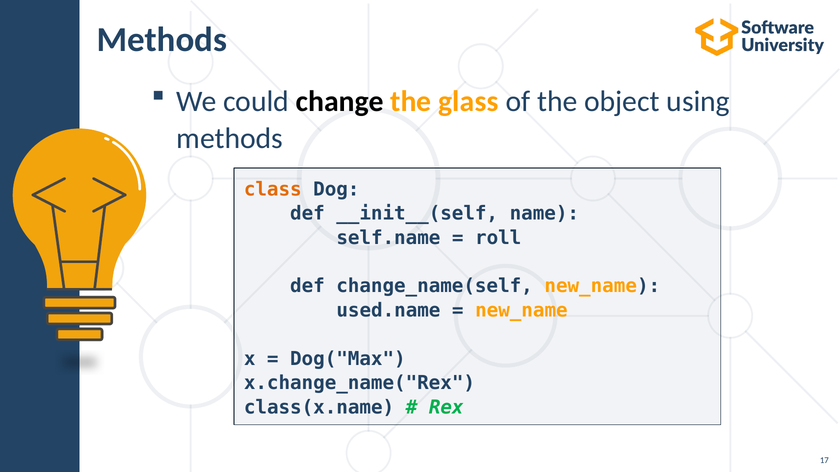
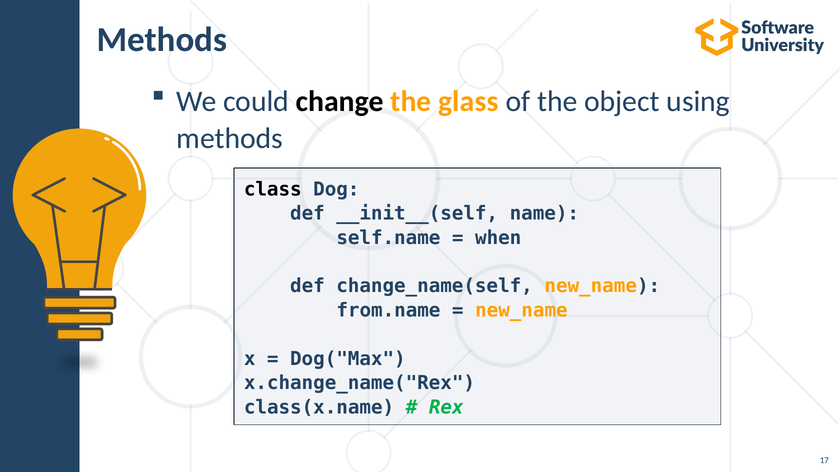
class colour: orange -> black
roll: roll -> when
used.name: used.name -> from.name
